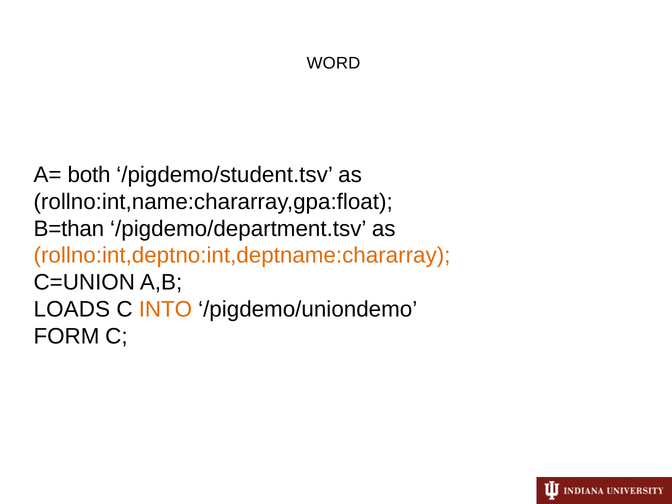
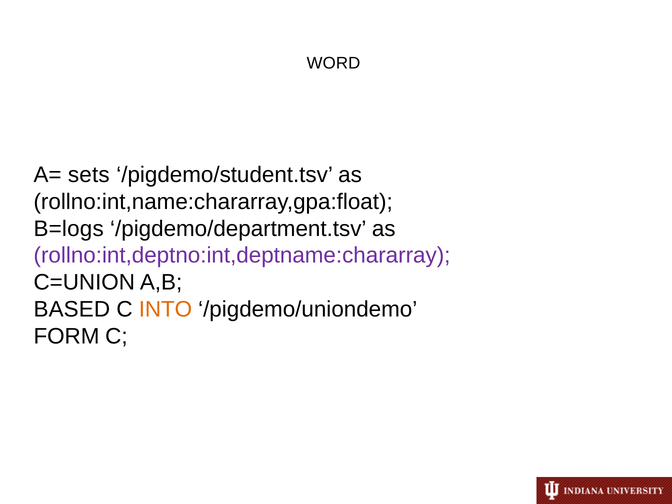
both: both -> sets
B=than: B=than -> B=logs
rollno:int,deptno:int,deptname:chararray colour: orange -> purple
LOADS: LOADS -> BASED
